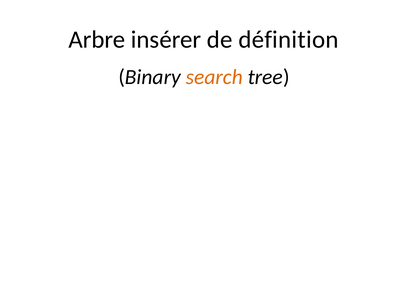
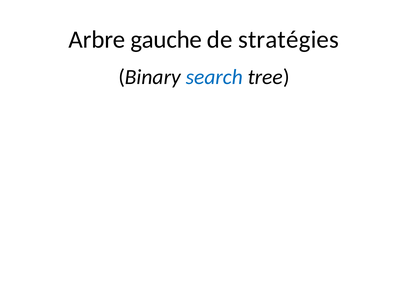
insérer: insérer -> gauche
définition: définition -> stratégies
search colour: orange -> blue
